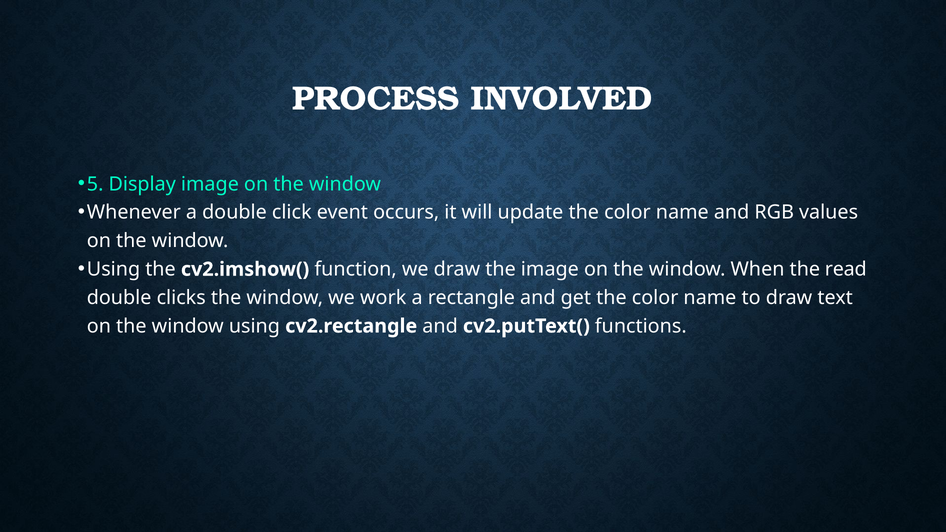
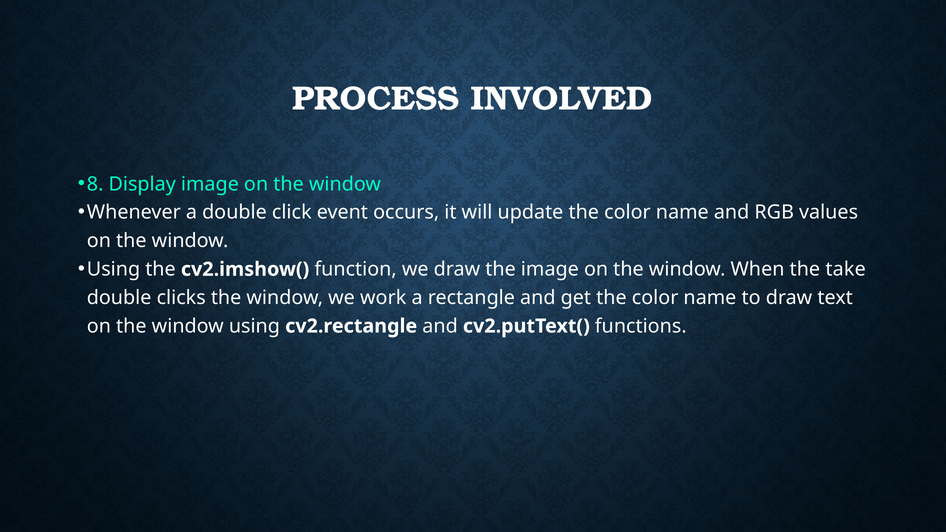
5: 5 -> 8
read: read -> take
